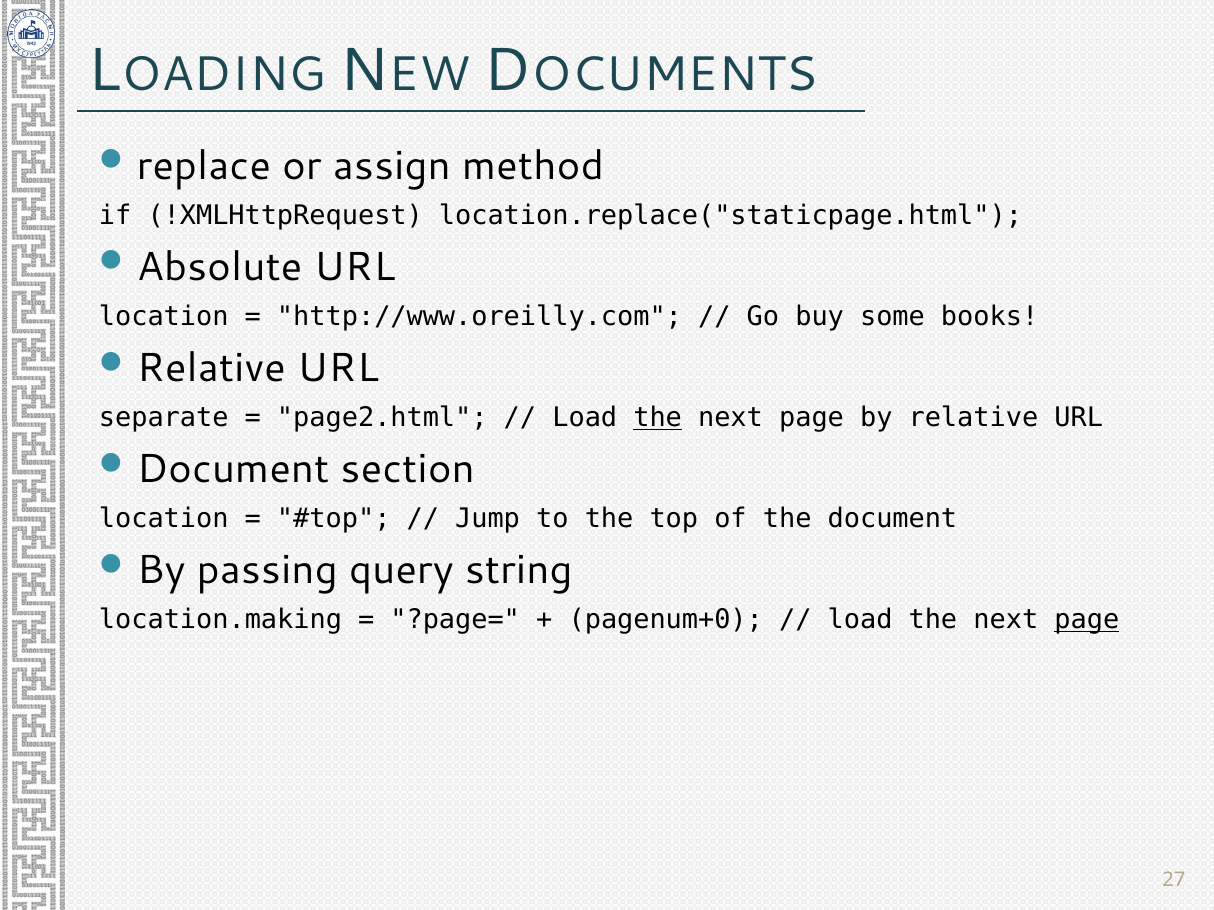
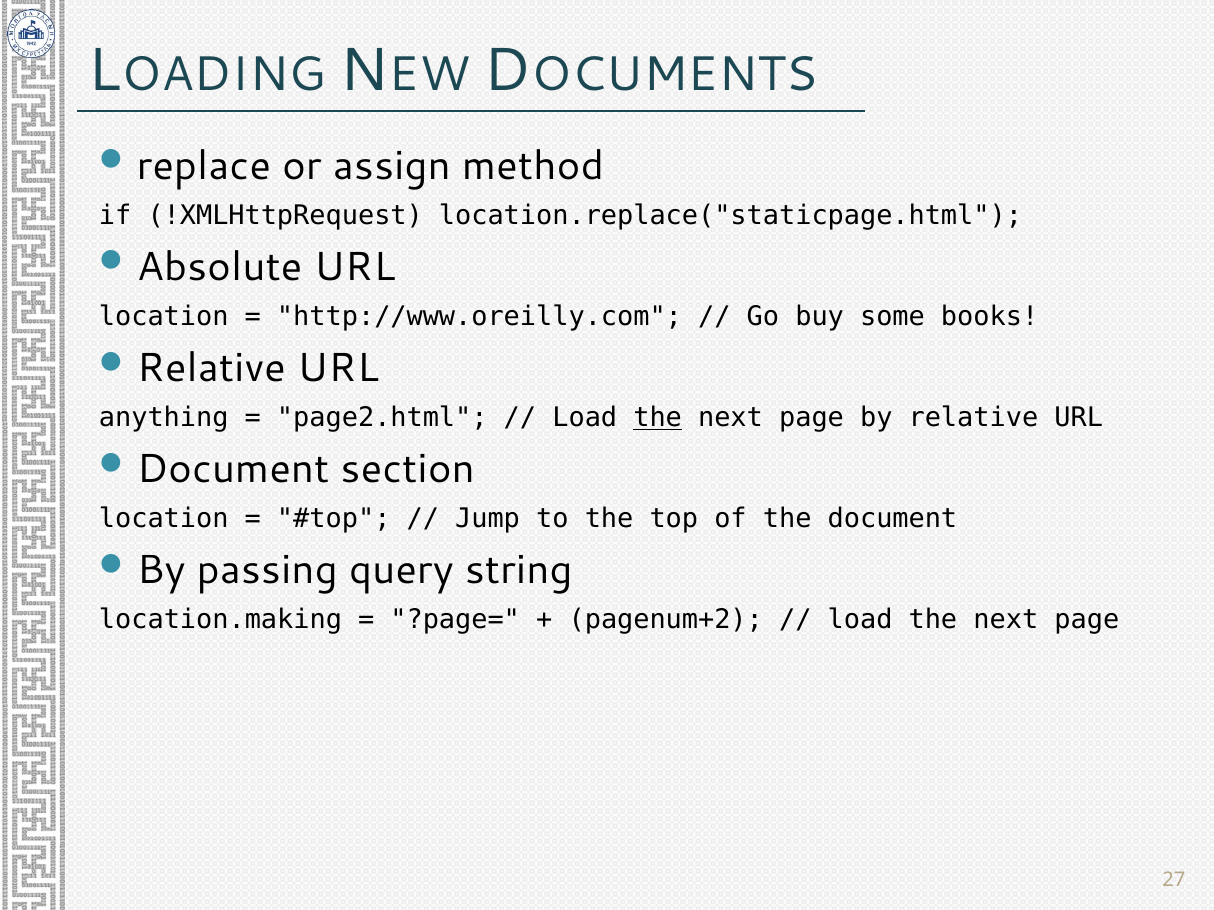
separate: separate -> anything
pagenum+0: pagenum+0 -> pagenum+2
page at (1087, 620) underline: present -> none
